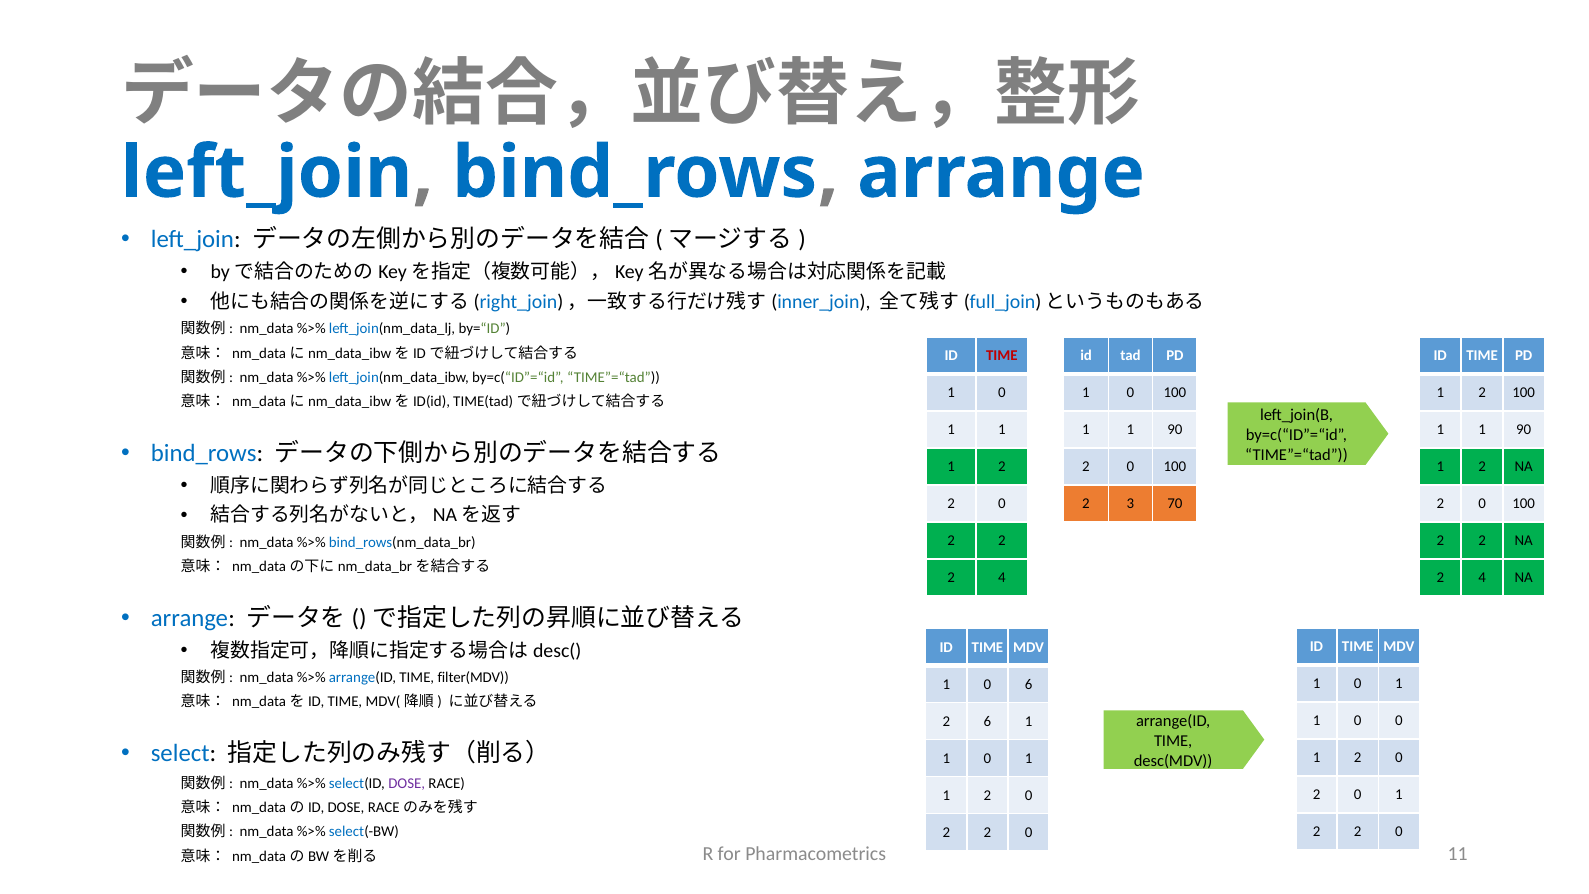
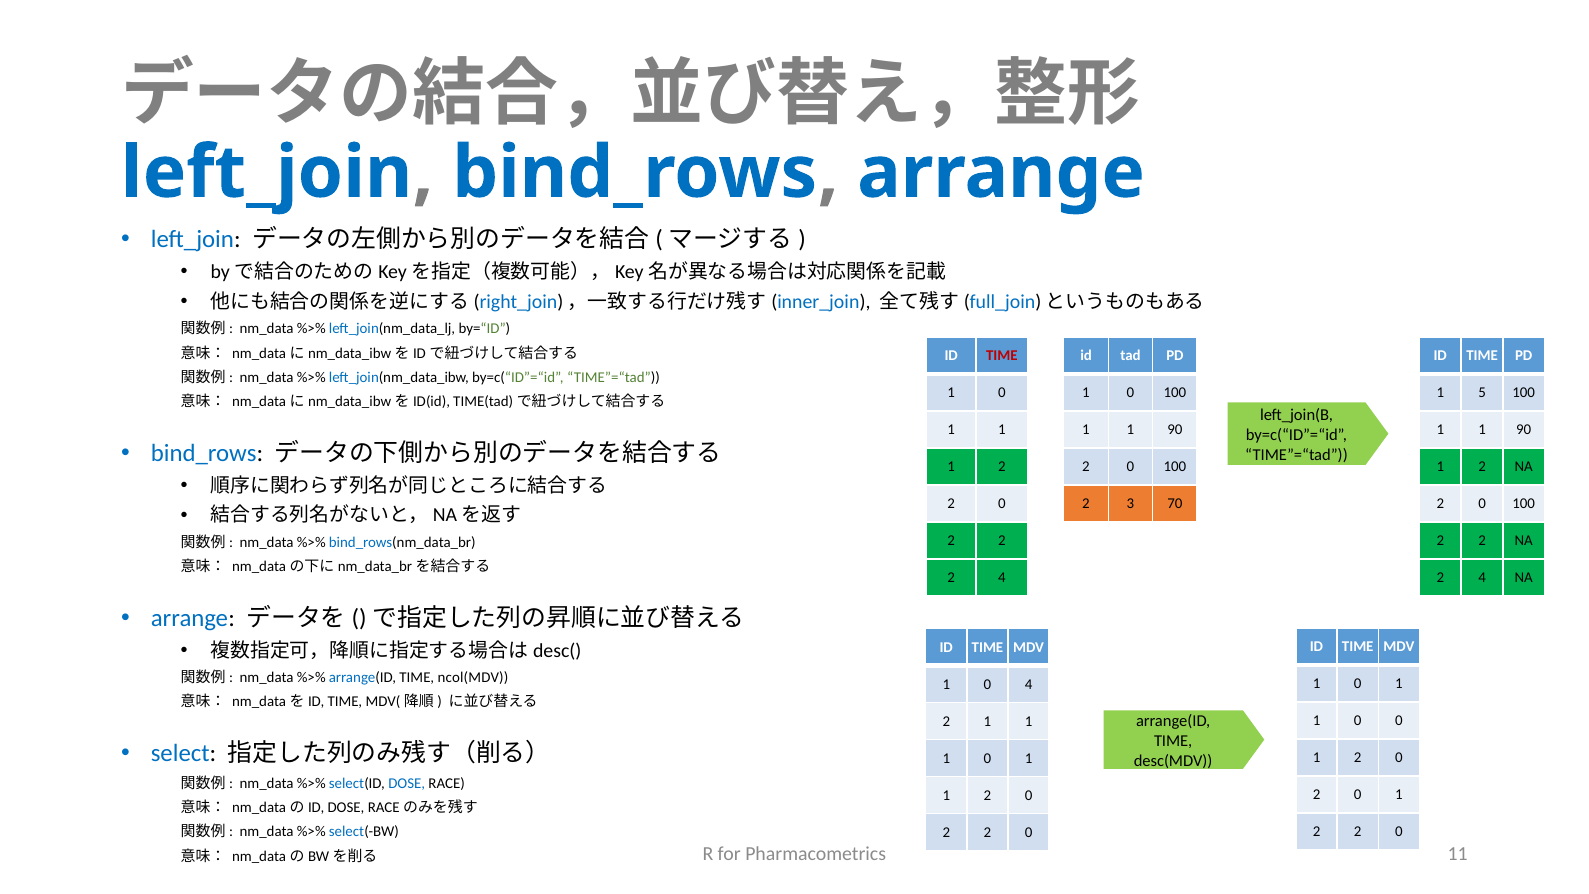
2 at (1482, 393): 2 -> 5
filter(MDV: filter(MDV -> ncol(MDV
0 6: 6 -> 4
2 6: 6 -> 1
DOSE at (407, 783) colour: purple -> blue
